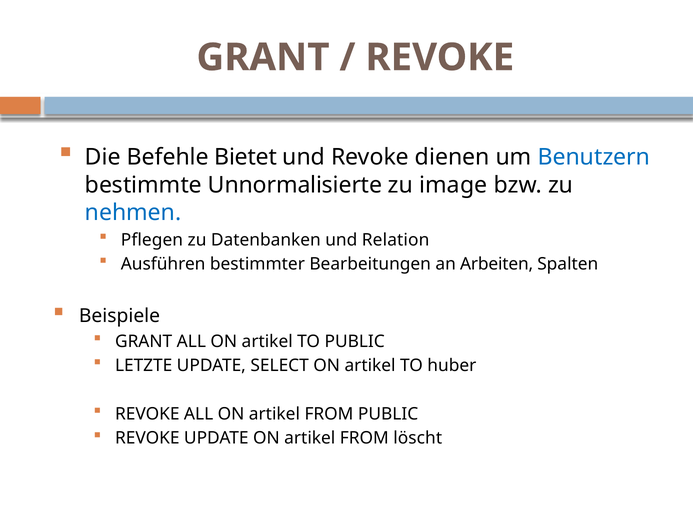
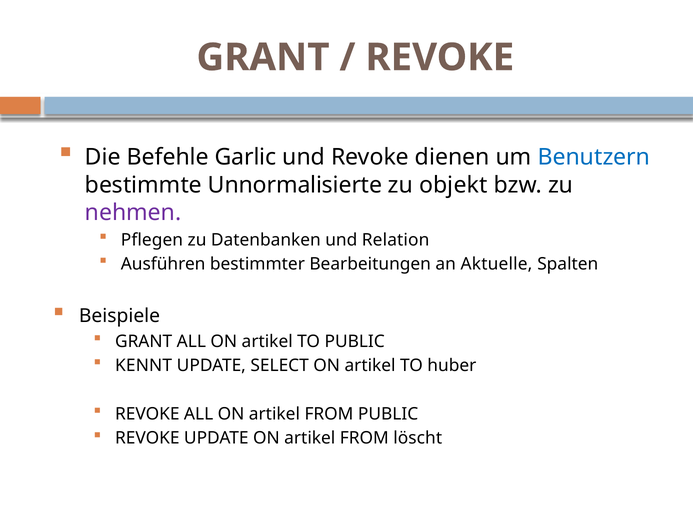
Bietet: Bietet -> Garlic
image: image -> objekt
nehmen colour: blue -> purple
Arbeiten: Arbeiten -> Aktuelle
LETZTE: LETZTE -> KENNT
